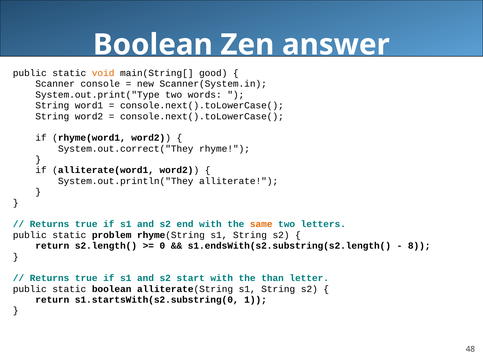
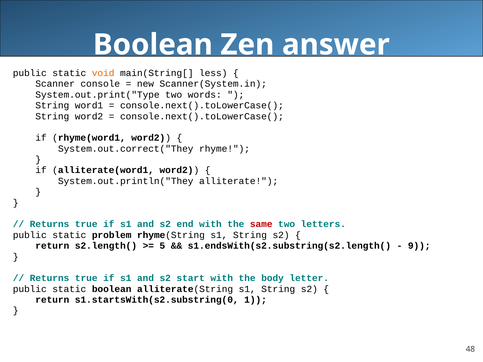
good: good -> less
same colour: orange -> red
0: 0 -> 5
8: 8 -> 9
than: than -> body
